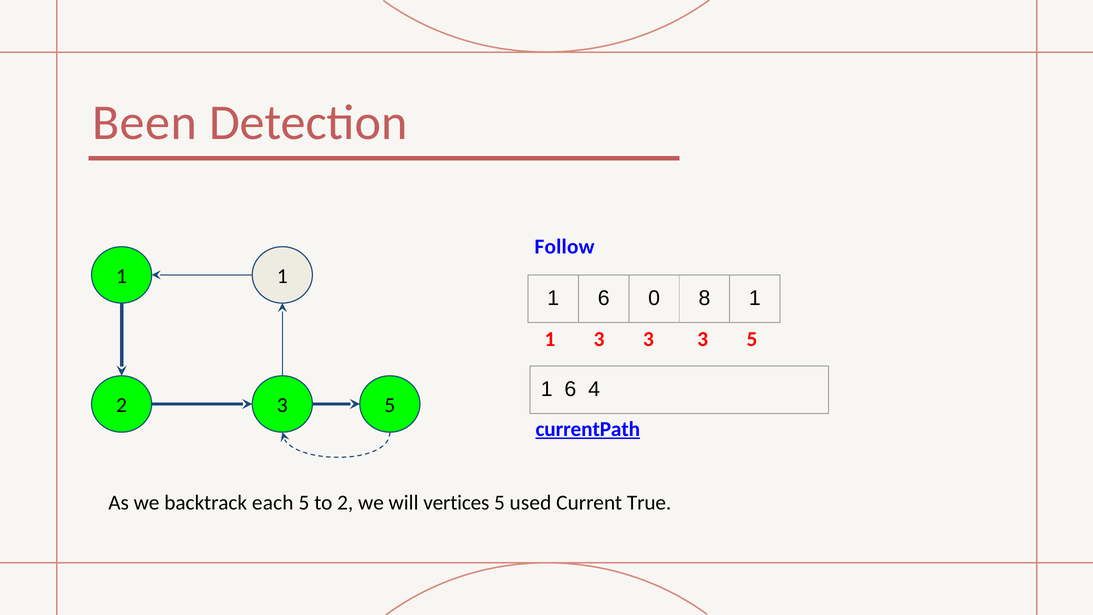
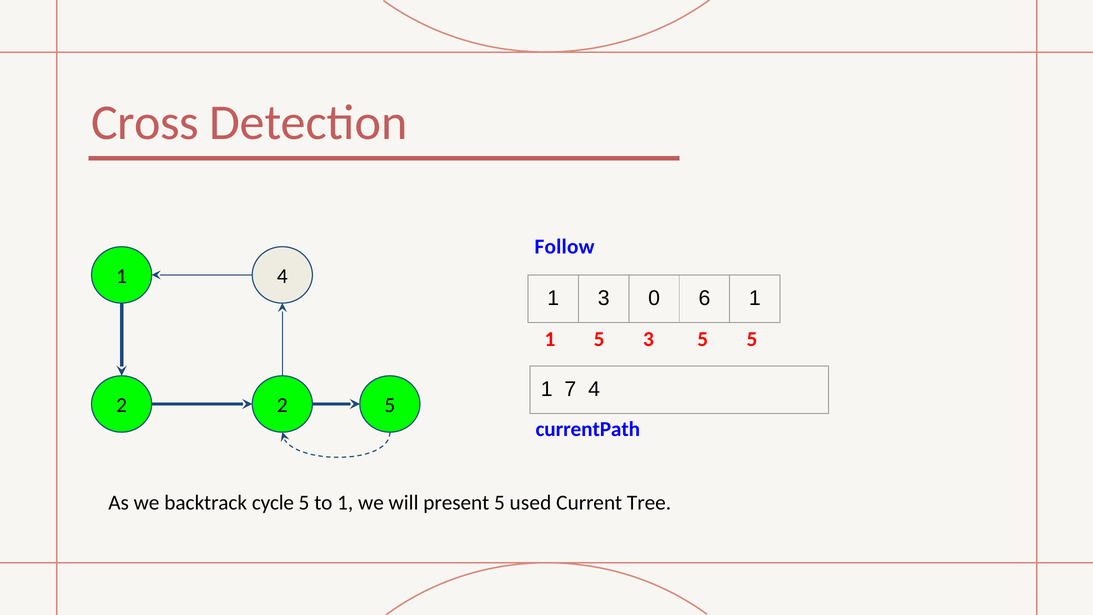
Been: Been -> Cross
1 1: 1 -> 4
6 at (604, 298): 6 -> 3
8: 8 -> 6
1 3: 3 -> 5
3 at (703, 339): 3 -> 5
6 at (570, 389): 6 -> 7
2 3: 3 -> 2
currentPath underline: present -> none
each: each -> cycle
to 2: 2 -> 1
vertices: vertices -> present
True: True -> Tree
